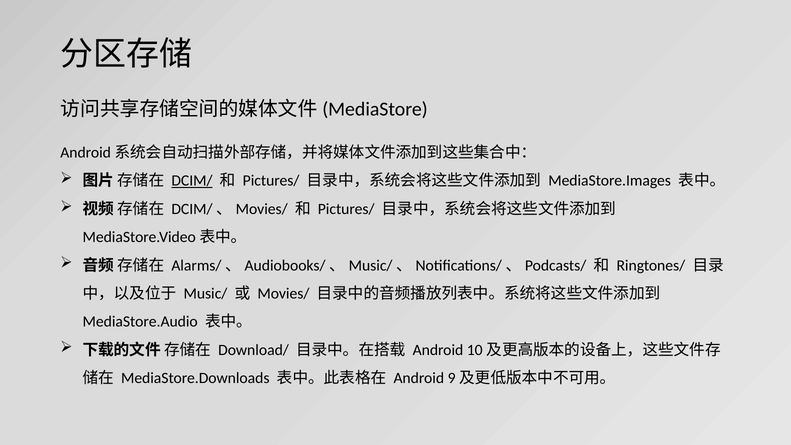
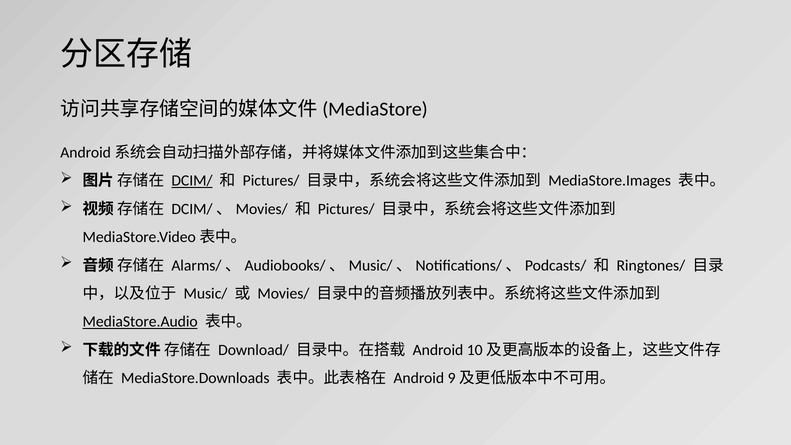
MediaStore.Audio underline: none -> present
